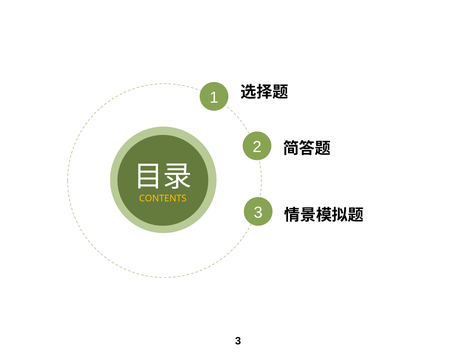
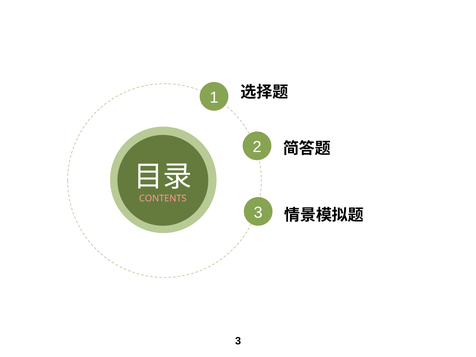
CONTENTS colour: yellow -> pink
